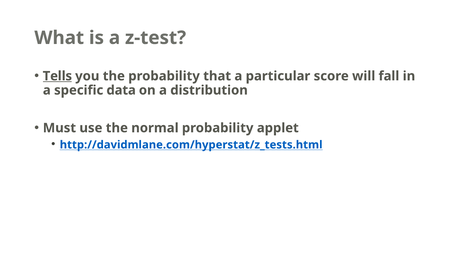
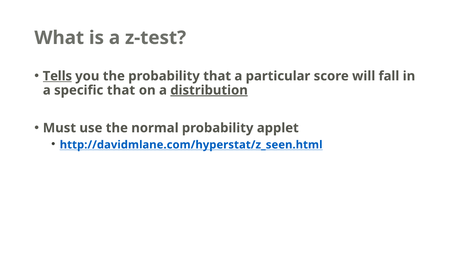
specific data: data -> that
distribution underline: none -> present
http://davidmlane.com/hyperstat/z_tests.html: http://davidmlane.com/hyperstat/z_tests.html -> http://davidmlane.com/hyperstat/z_seen.html
